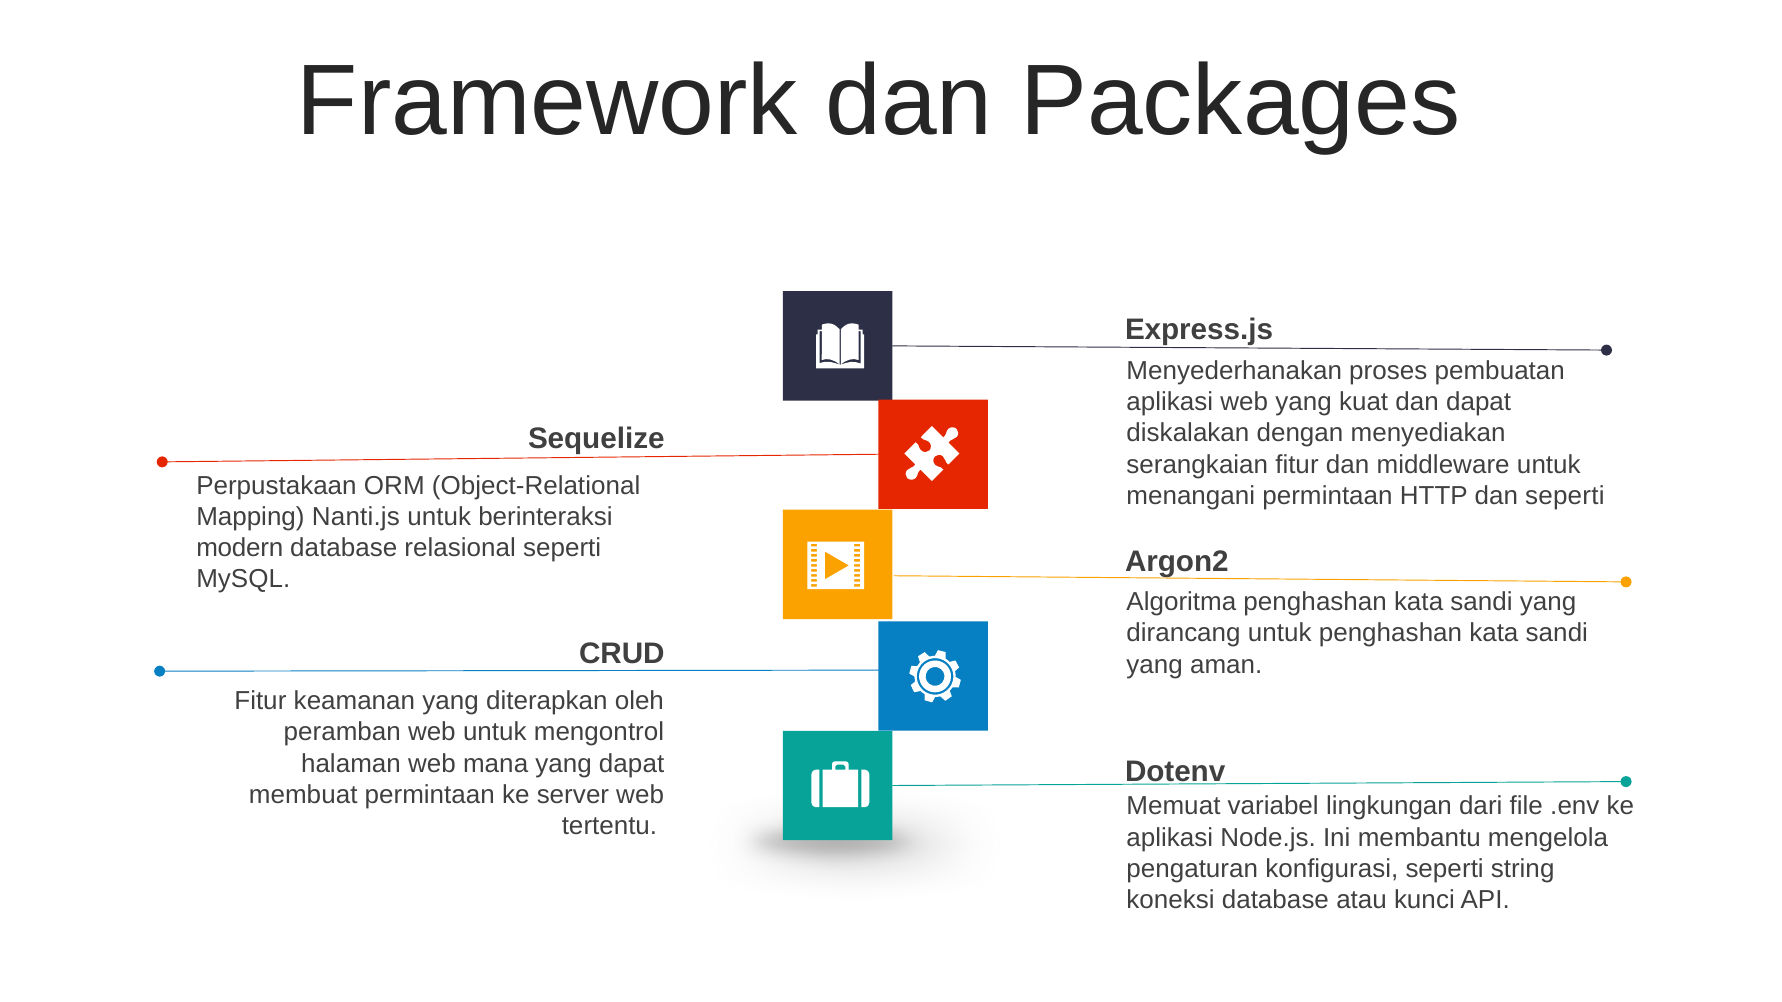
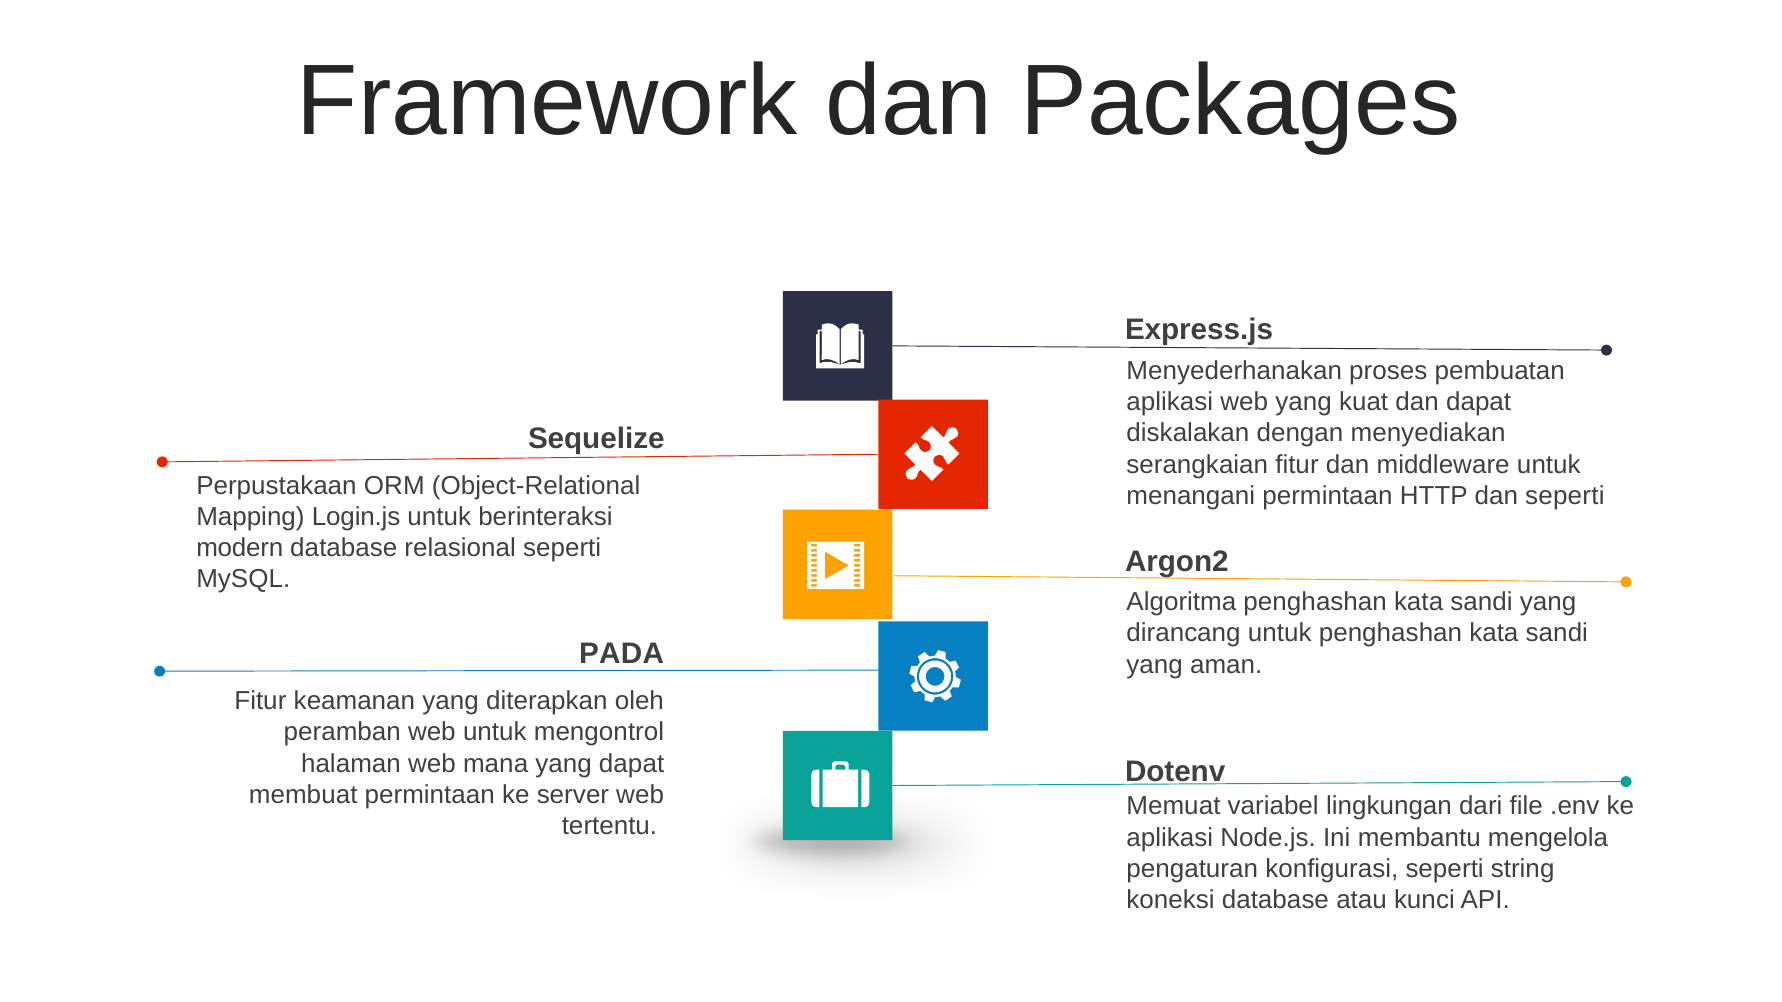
Nanti.js: Nanti.js -> Login.js
CRUD: CRUD -> PADA
